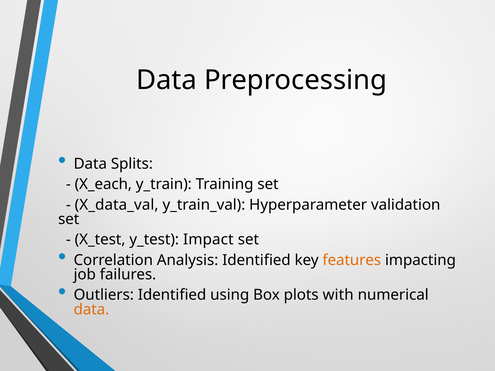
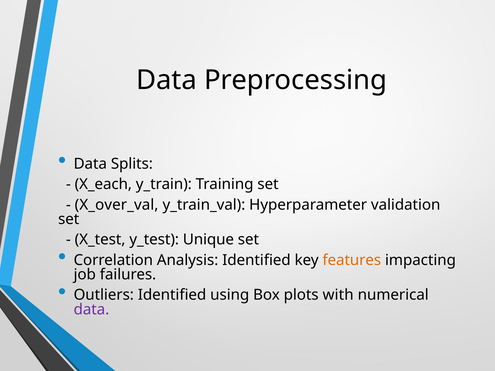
X_data_val: X_data_val -> X_over_val
Impact: Impact -> Unique
data at (91, 310) colour: orange -> purple
